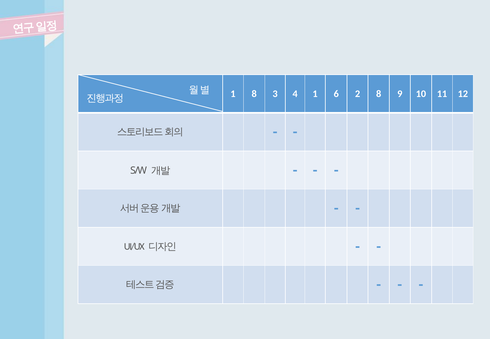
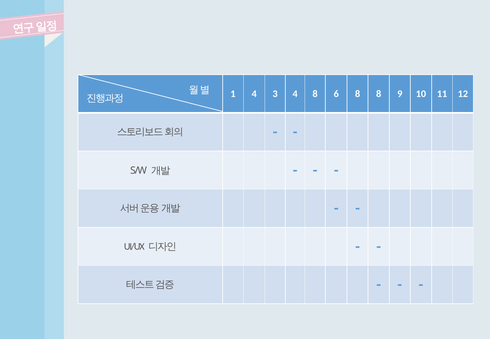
1 8: 8 -> 4
4 1: 1 -> 8
6 2: 2 -> 8
